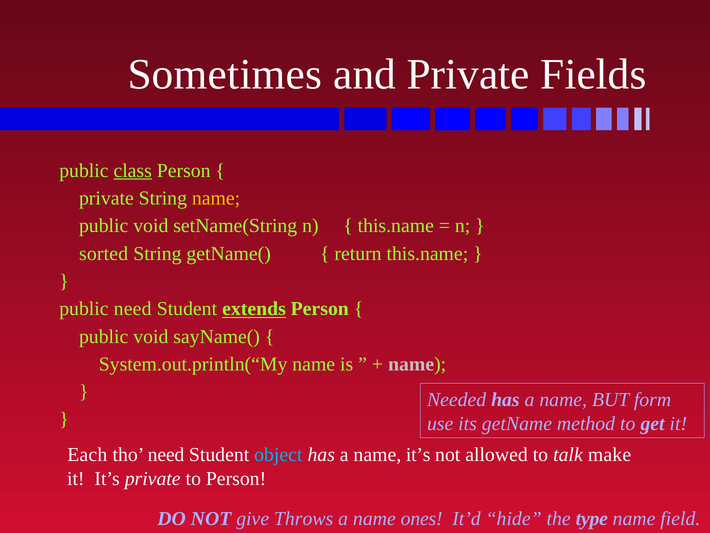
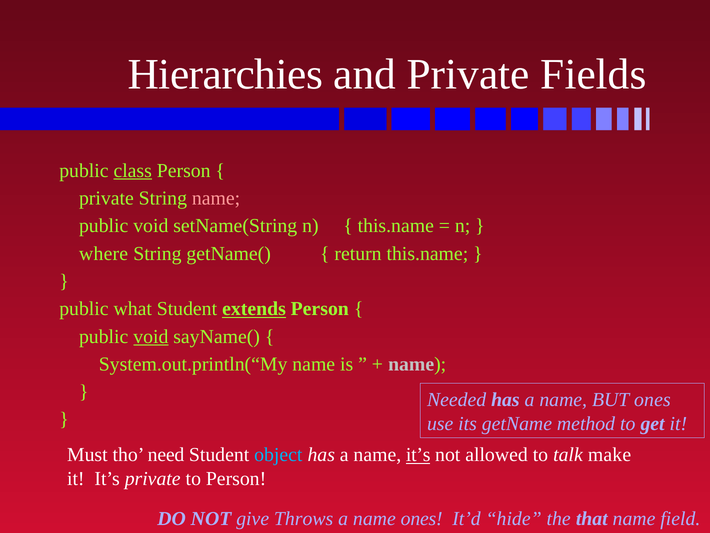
Sometimes: Sometimes -> Hierarchies
name at (216, 198) colour: yellow -> pink
sorted: sorted -> where
public need: need -> what
void at (151, 336) underline: none -> present
BUT form: form -> ones
Each: Each -> Must
it’s at (418, 455) underline: none -> present
type: type -> that
